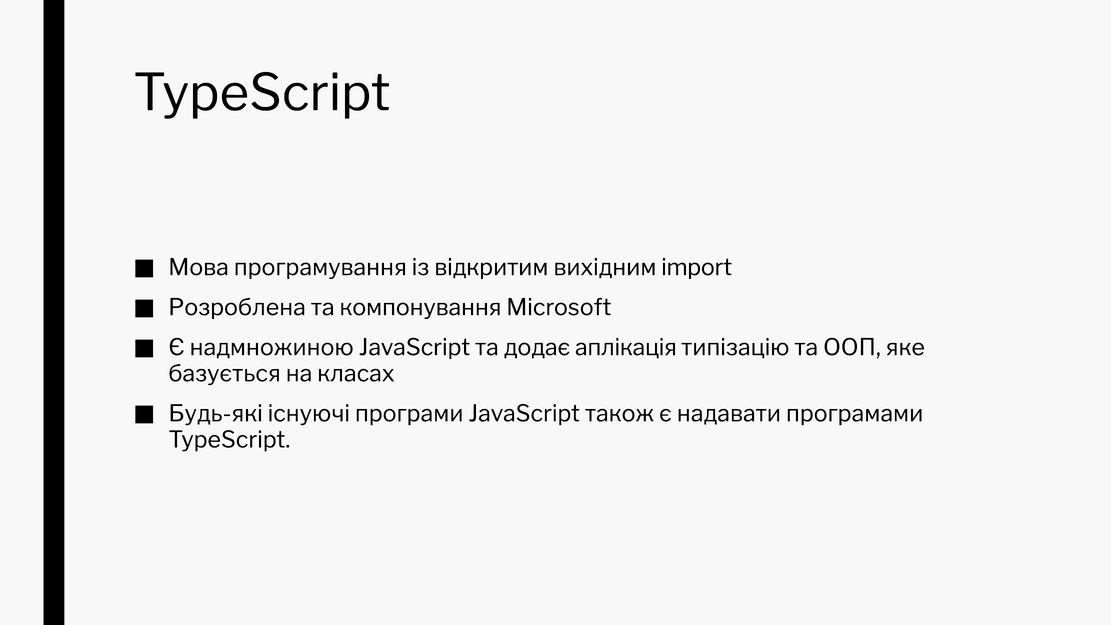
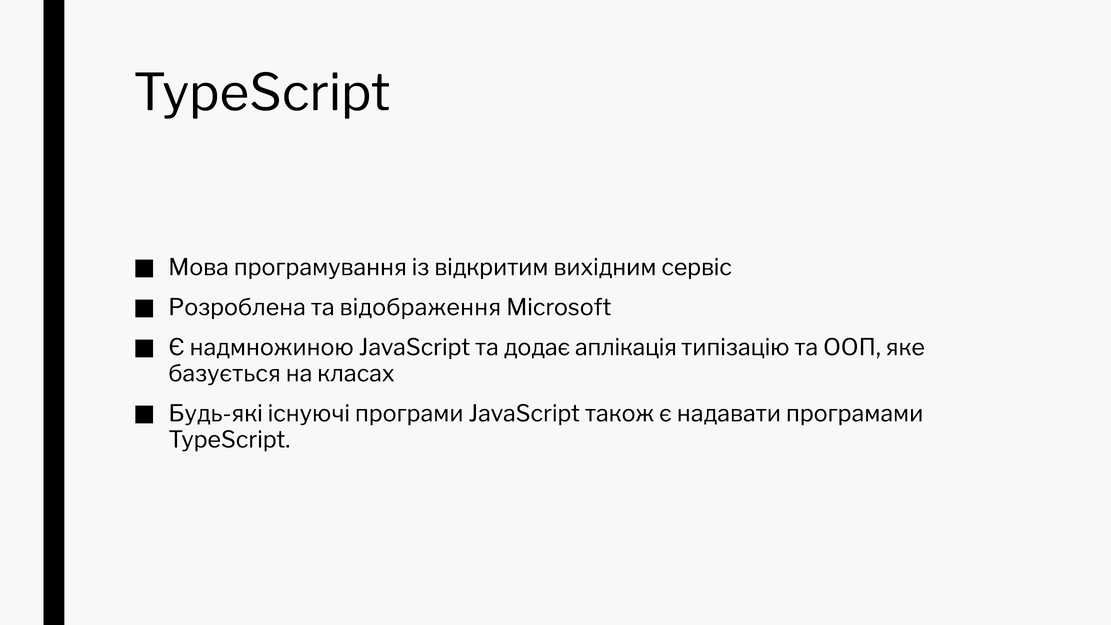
import: import -> сервіс
компонування: компонування -> відображення
